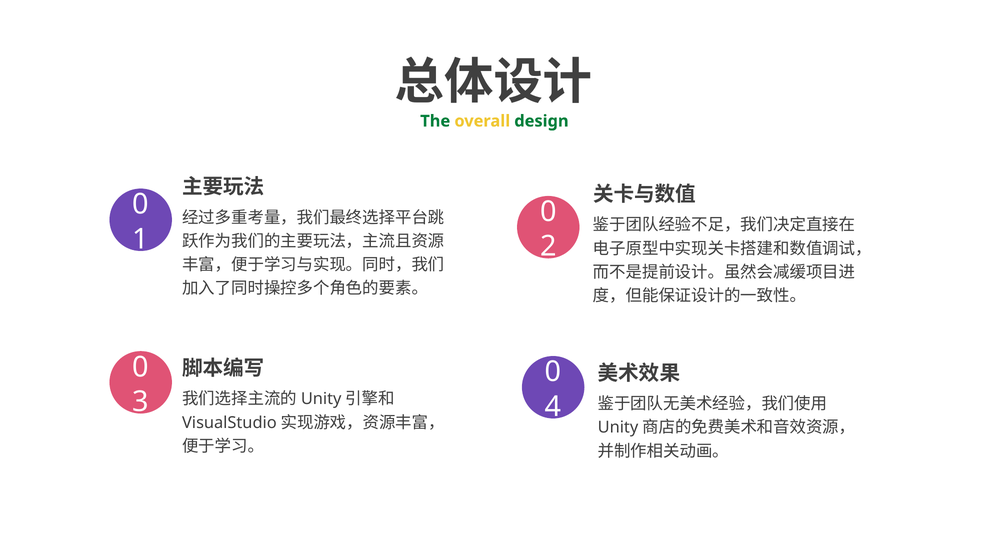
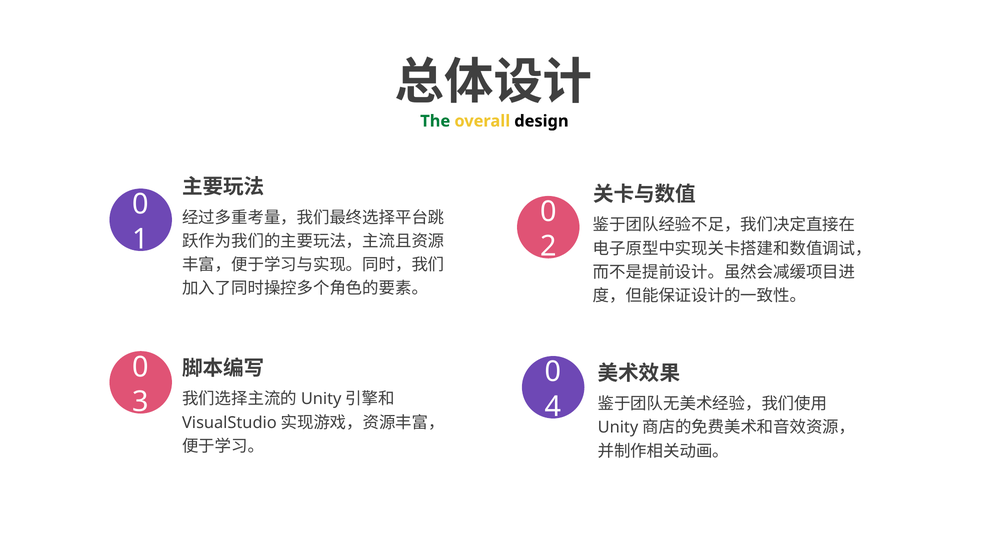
design colour: green -> black
